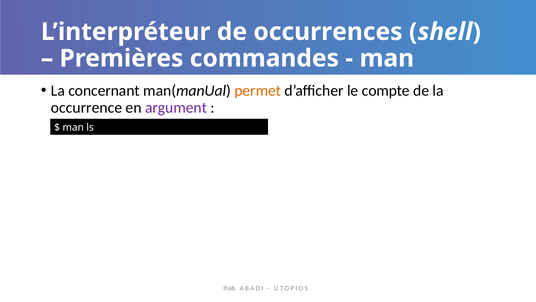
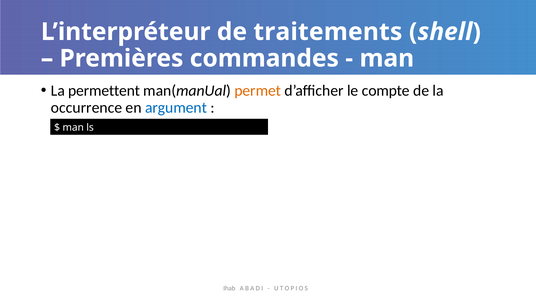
occurrences: occurrences -> traitements
concernant: concernant -> permettent
argument colour: purple -> blue
